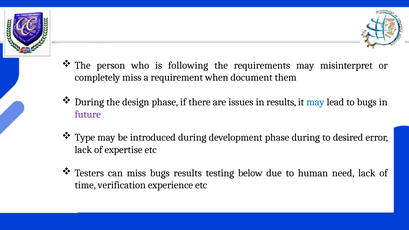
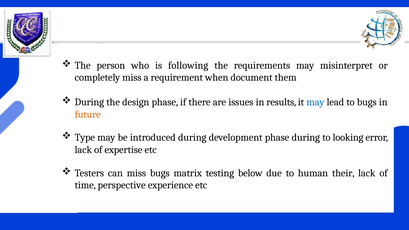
future colour: purple -> orange
desired: desired -> looking
bugs results: results -> matrix
need: need -> their
verification: verification -> perspective
